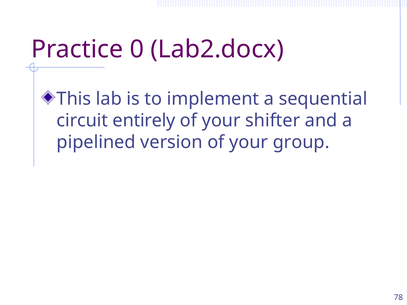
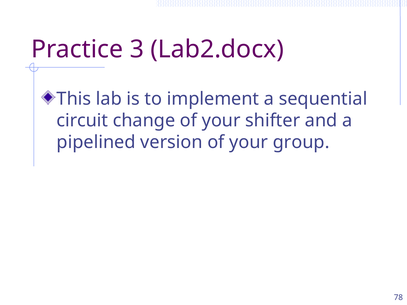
0: 0 -> 3
entirely: entirely -> change
